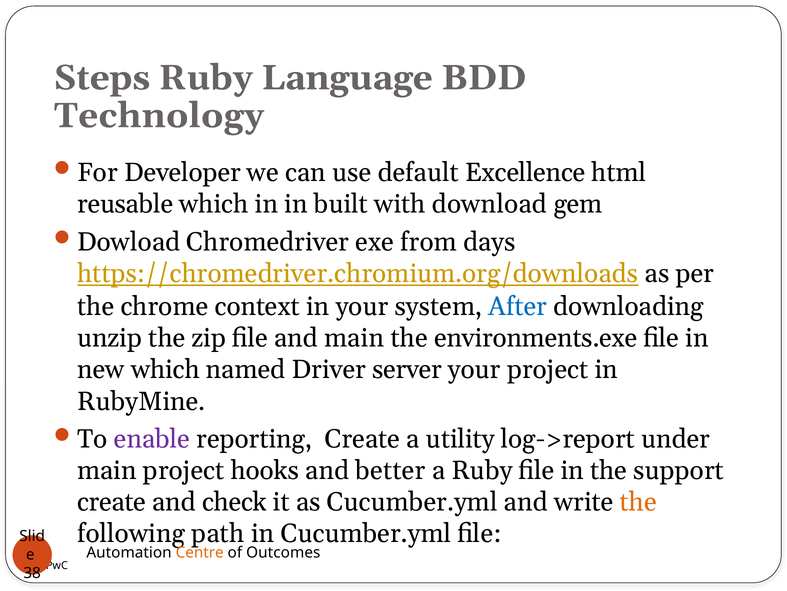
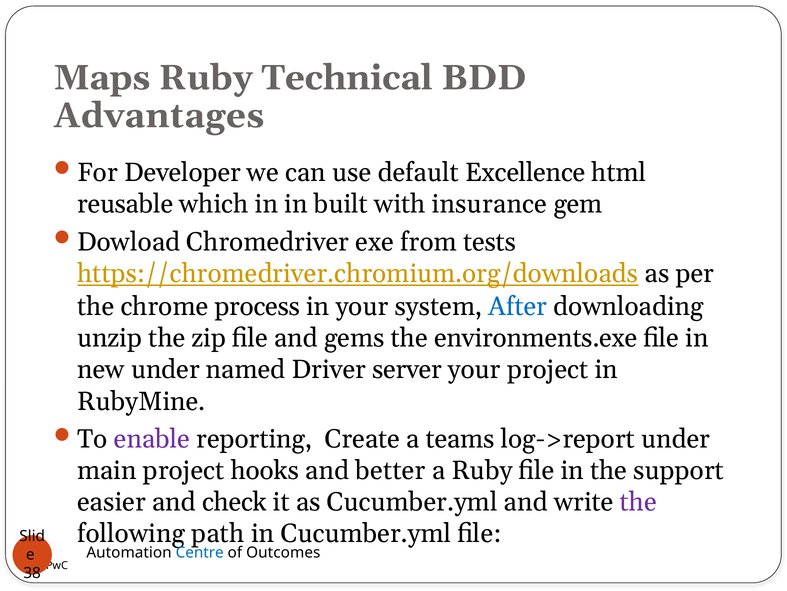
Steps: Steps -> Maps
Language: Language -> Technical
Technology: Technology -> Advantages
download: download -> insurance
days: days -> tests
context: context -> process
and main: main -> gems
new which: which -> under
utility: utility -> teams
create at (112, 502): create -> easier
the at (638, 502) colour: orange -> purple
Centre colour: orange -> blue
